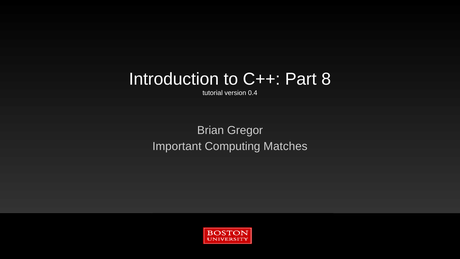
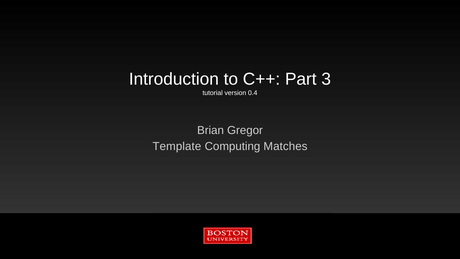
8: 8 -> 3
Important: Important -> Template
